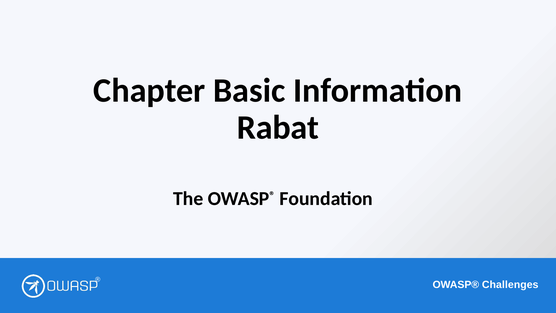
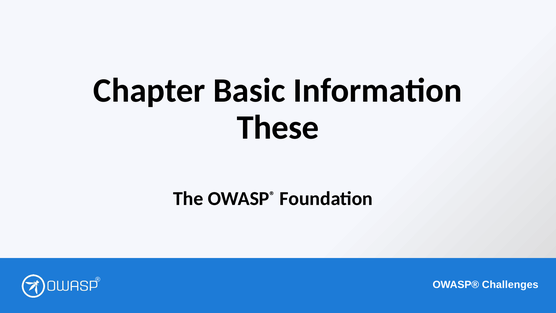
Rabat: Rabat -> These
